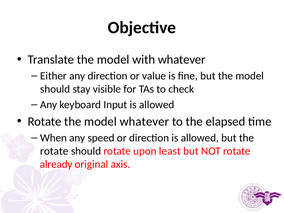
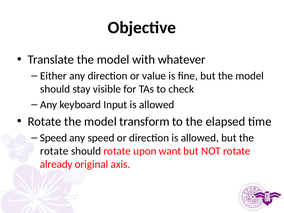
model whatever: whatever -> transform
When at (53, 138): When -> Speed
least: least -> want
